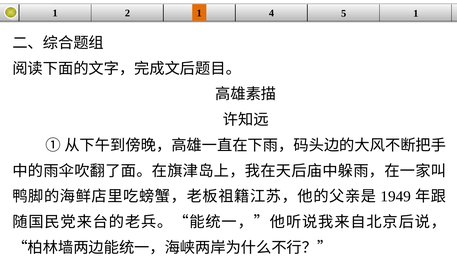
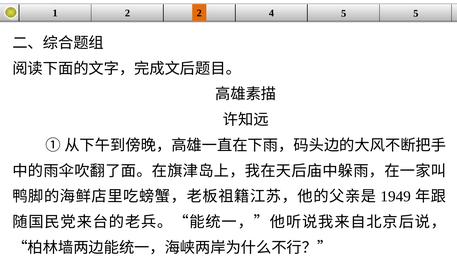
2 1: 1 -> 2
5 1: 1 -> 5
